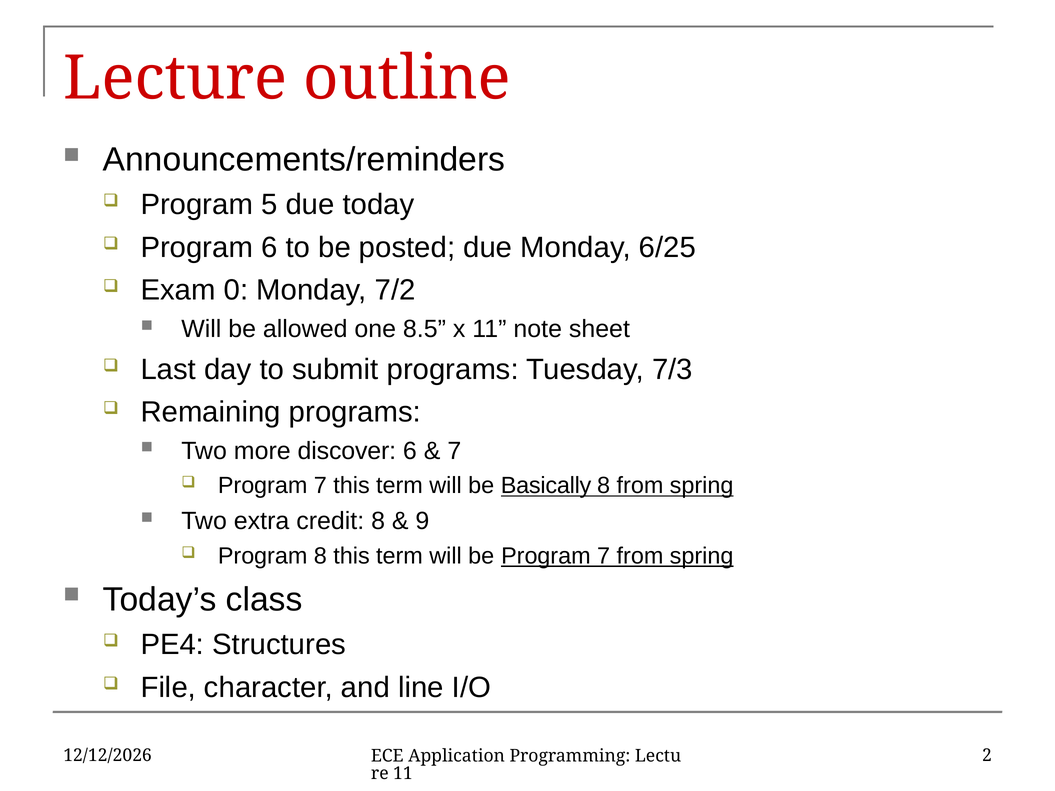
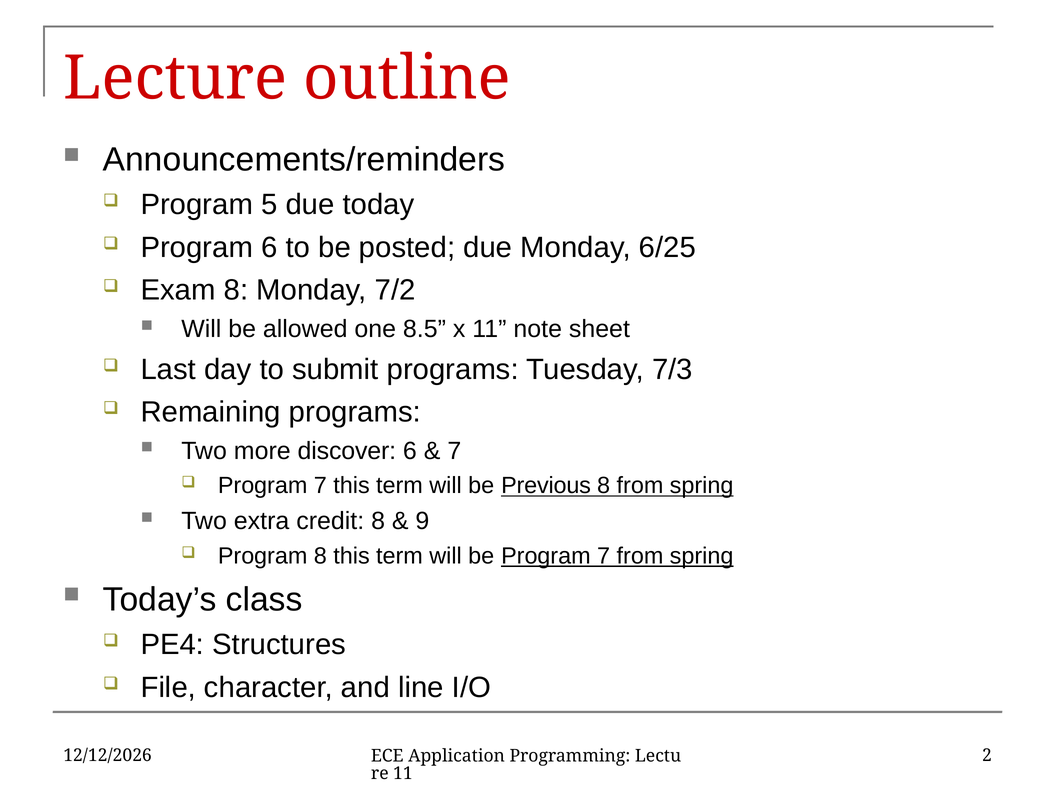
Exam 0: 0 -> 8
Basically: Basically -> Previous
